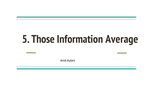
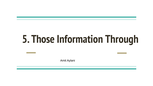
Average: Average -> Through
